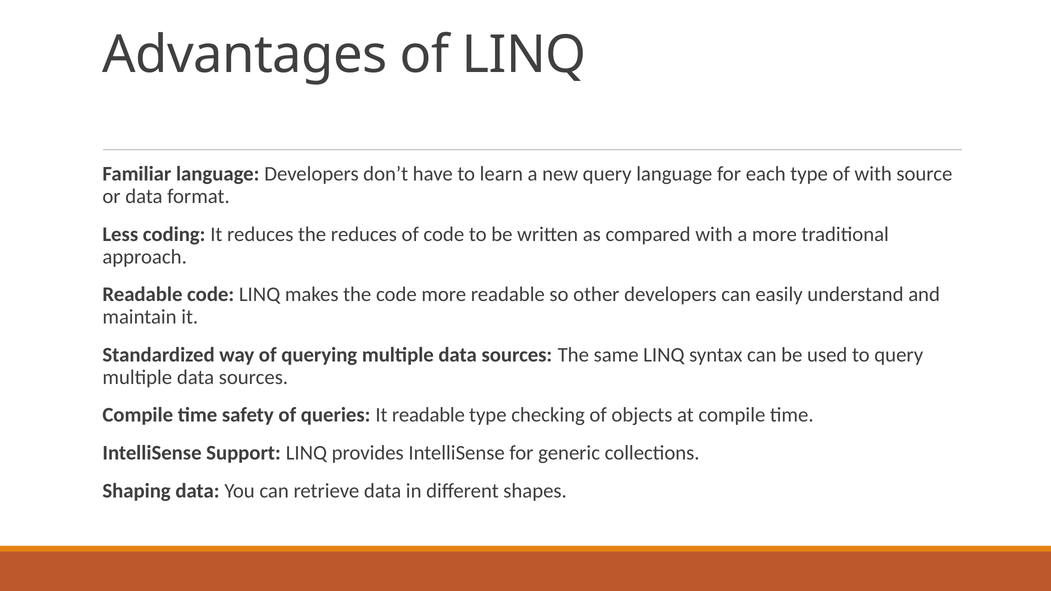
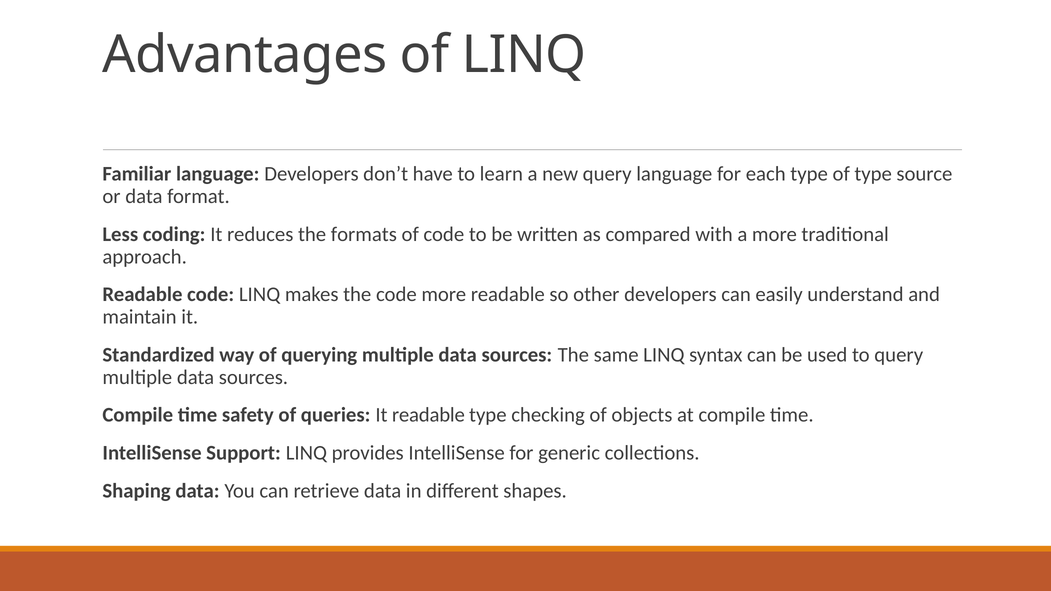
of with: with -> type
the reduces: reduces -> formats
